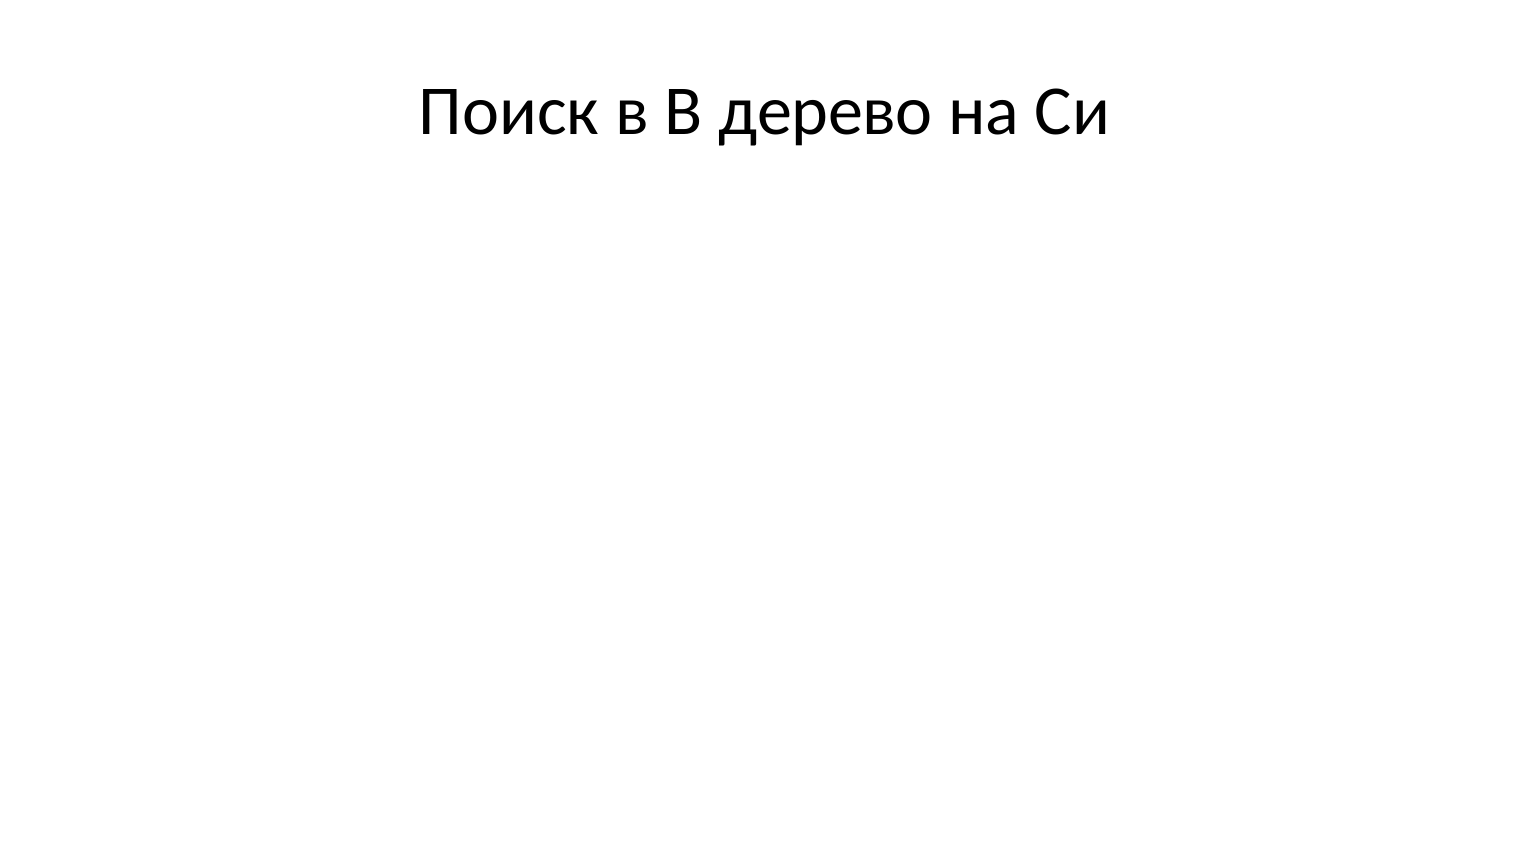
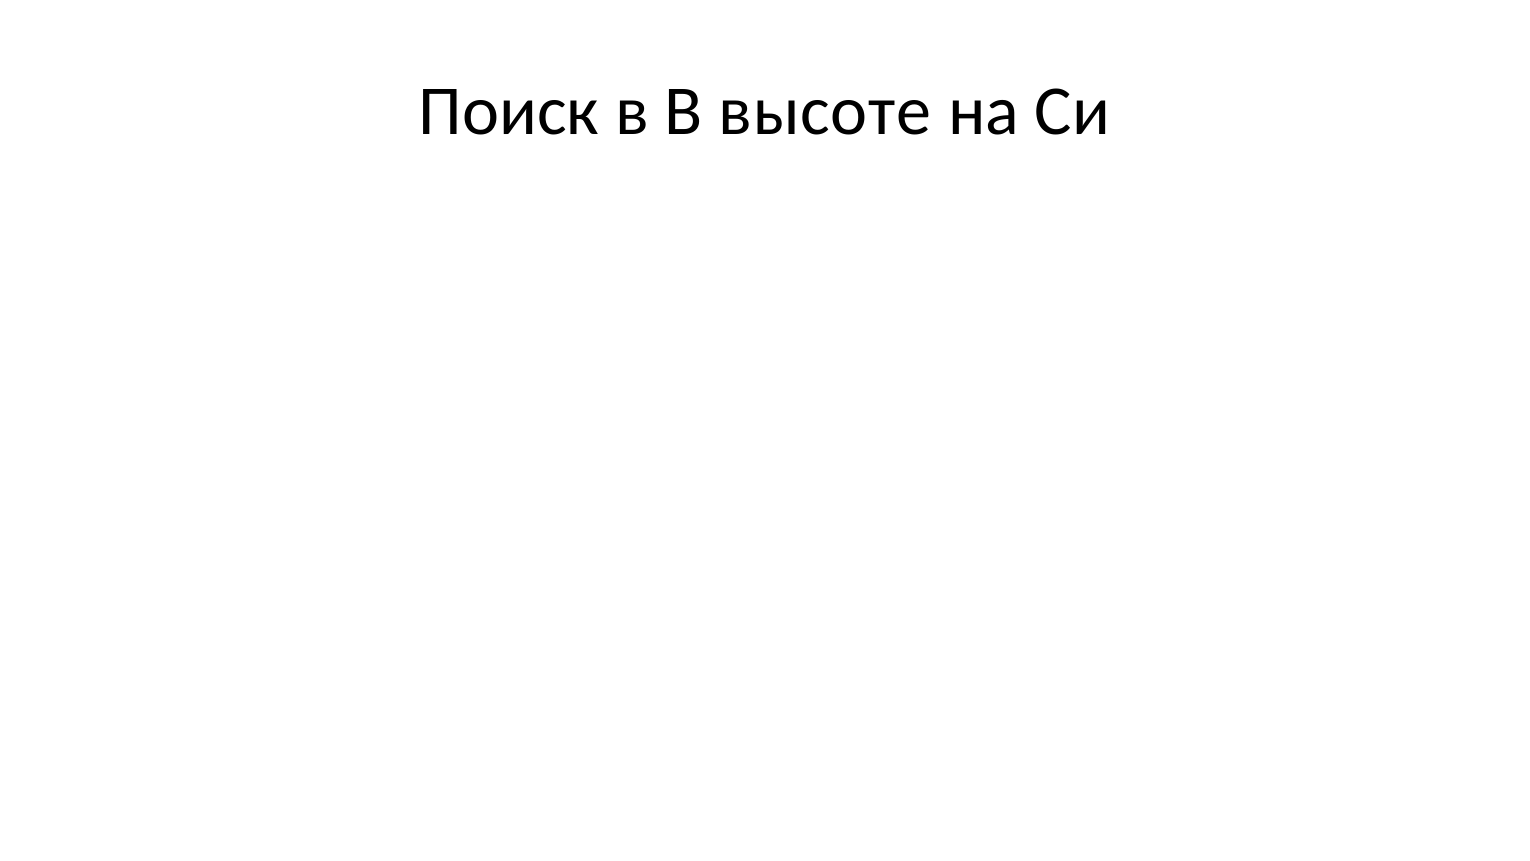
дерево: дерево -> высоте
